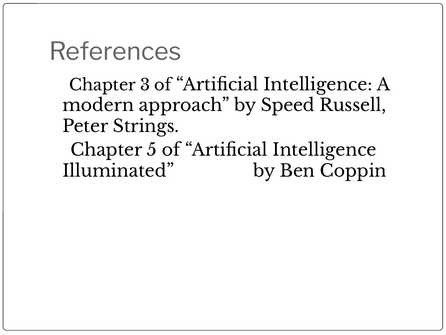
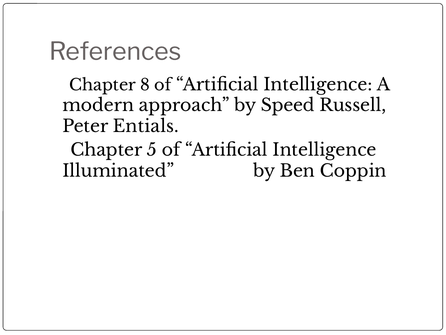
3: 3 -> 8
Strings: Strings -> Entials
